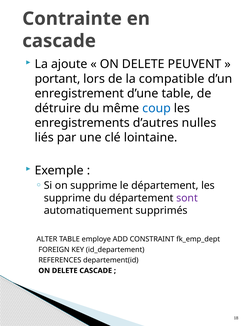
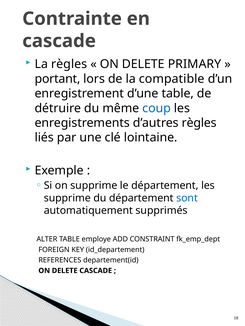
La ajoute: ajoute -> règles
PEUVENT: PEUVENT -> PRIMARY
d’autres nulles: nulles -> règles
sont colour: purple -> blue
